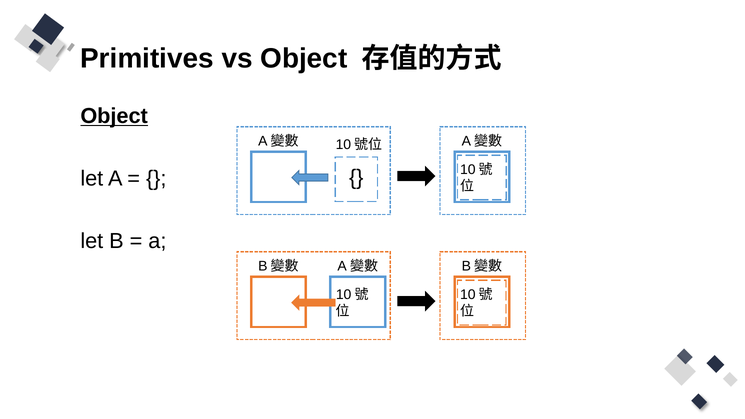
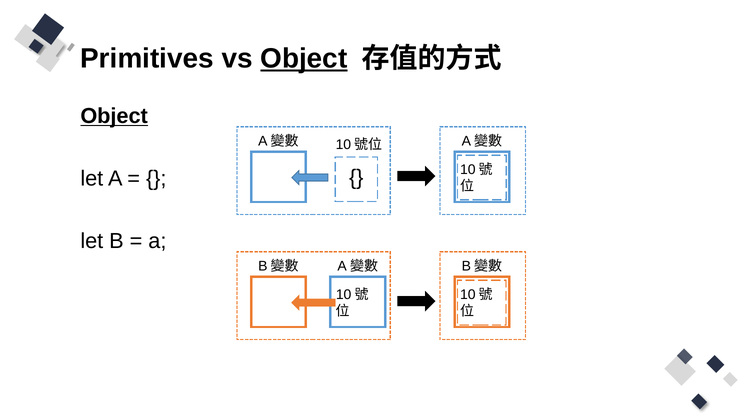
Object at (304, 58) underline: none -> present
